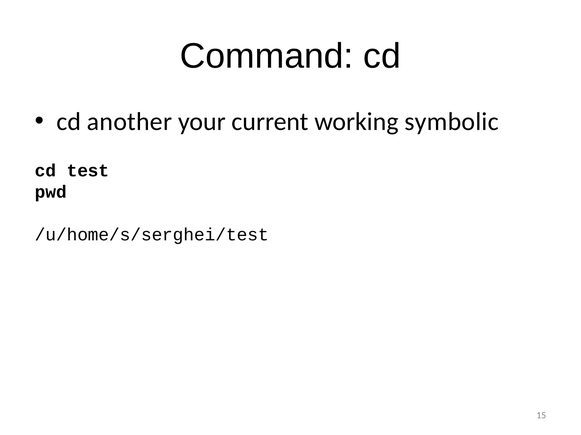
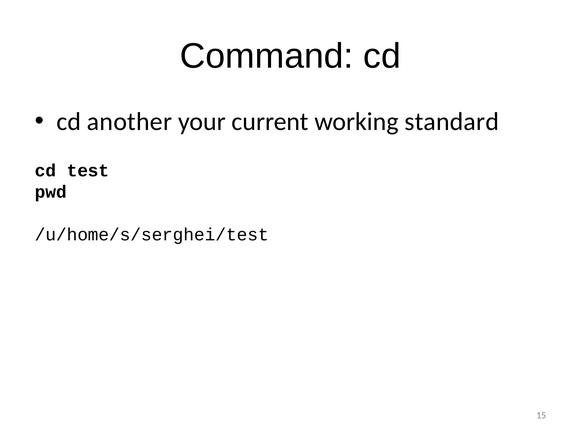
symbolic: symbolic -> standard
